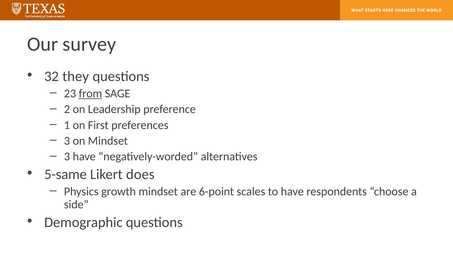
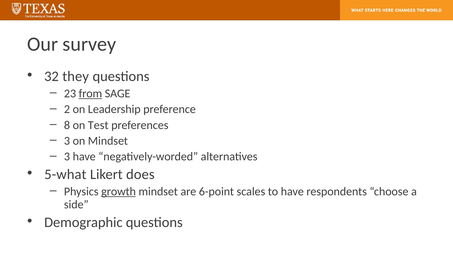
1: 1 -> 8
First: First -> Test
5-same: 5-same -> 5-what
growth underline: none -> present
